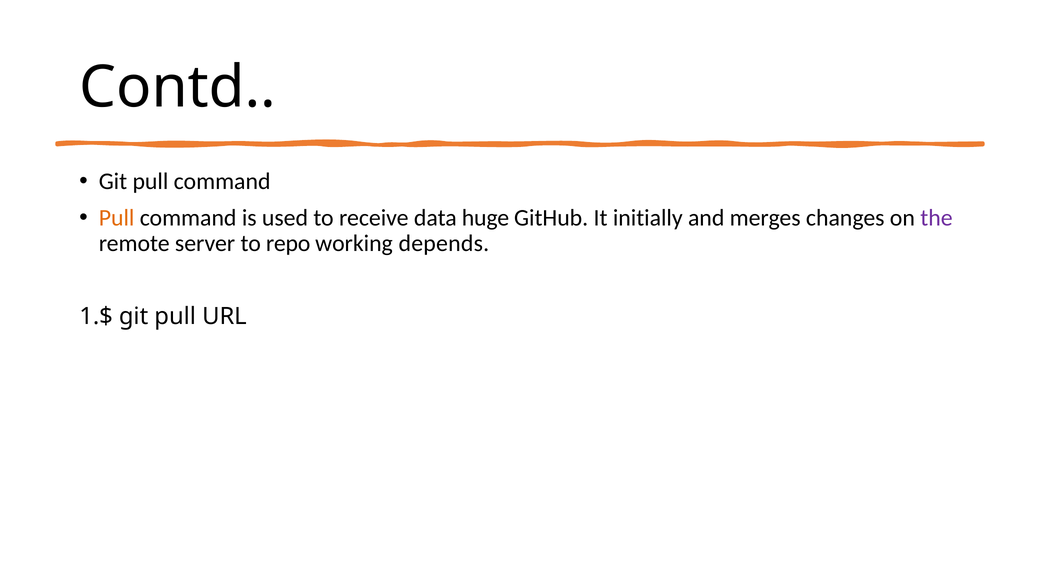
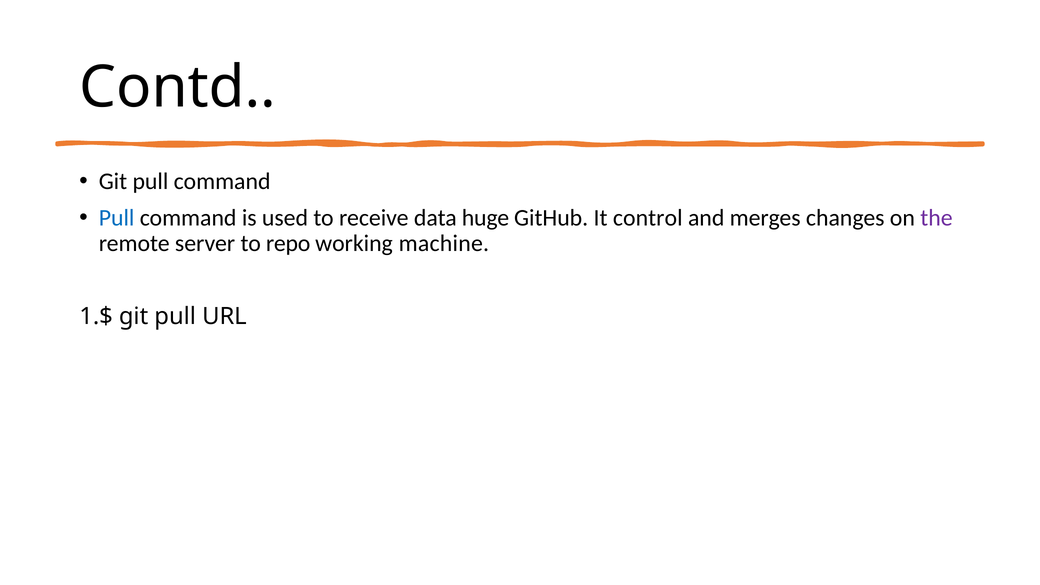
Pull at (117, 218) colour: orange -> blue
initially: initially -> control
depends: depends -> machine
